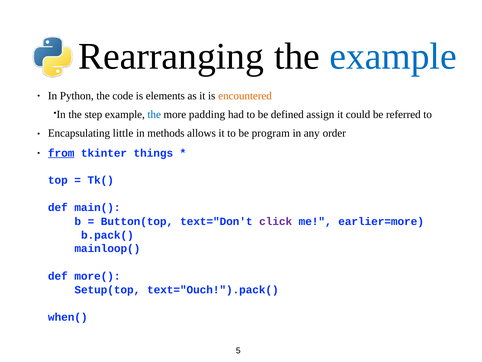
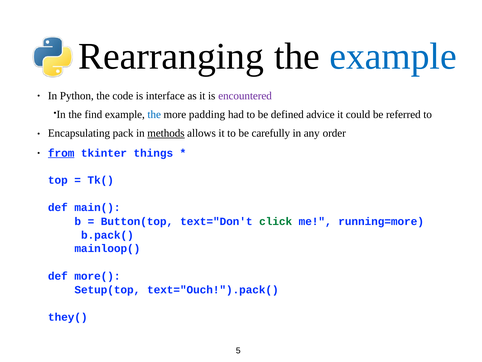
elements: elements -> interface
encountered colour: orange -> purple
step: step -> find
assign: assign -> advice
little: little -> pack
methods underline: none -> present
program: program -> carefully
click colour: purple -> green
earlier=more: earlier=more -> running=more
when(: when( -> they(
